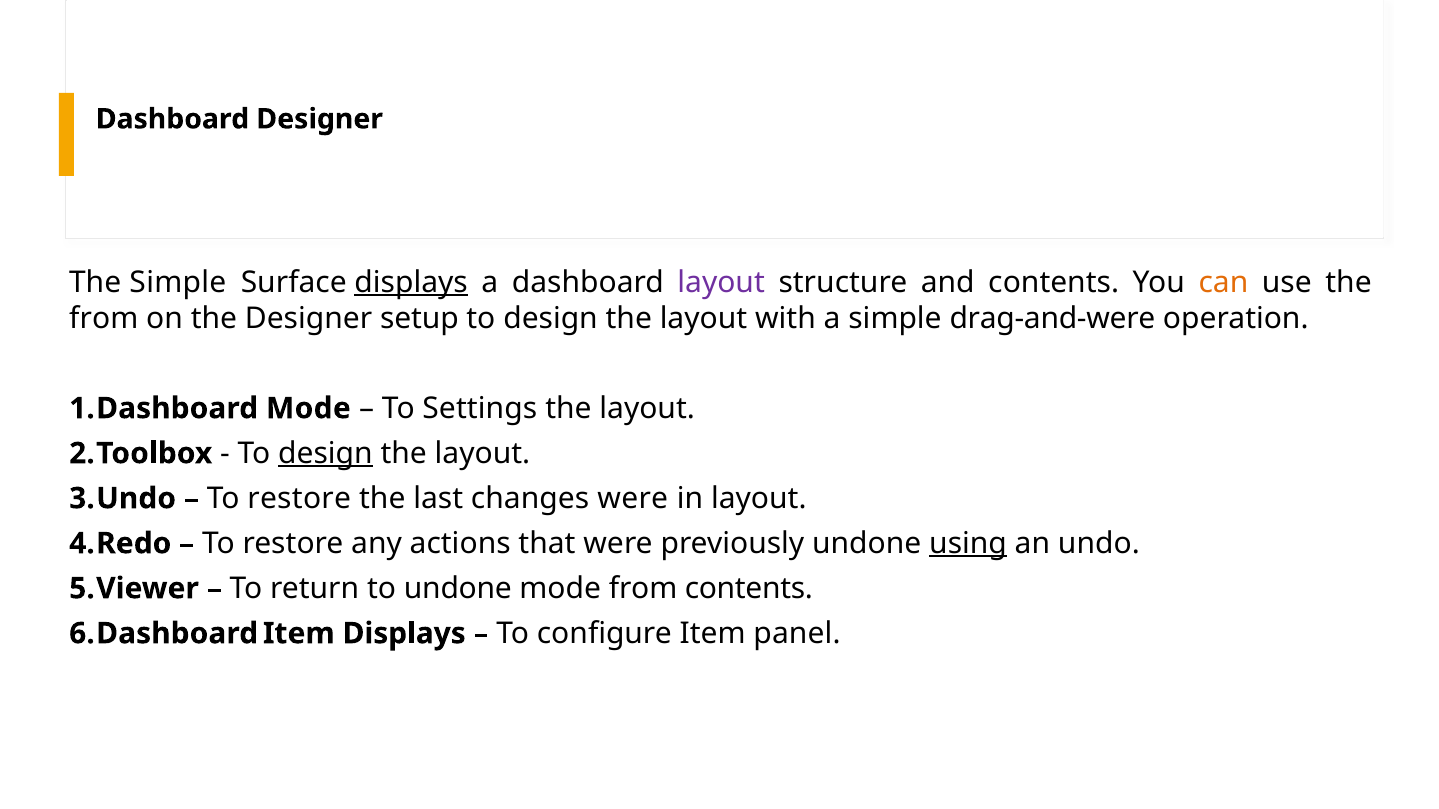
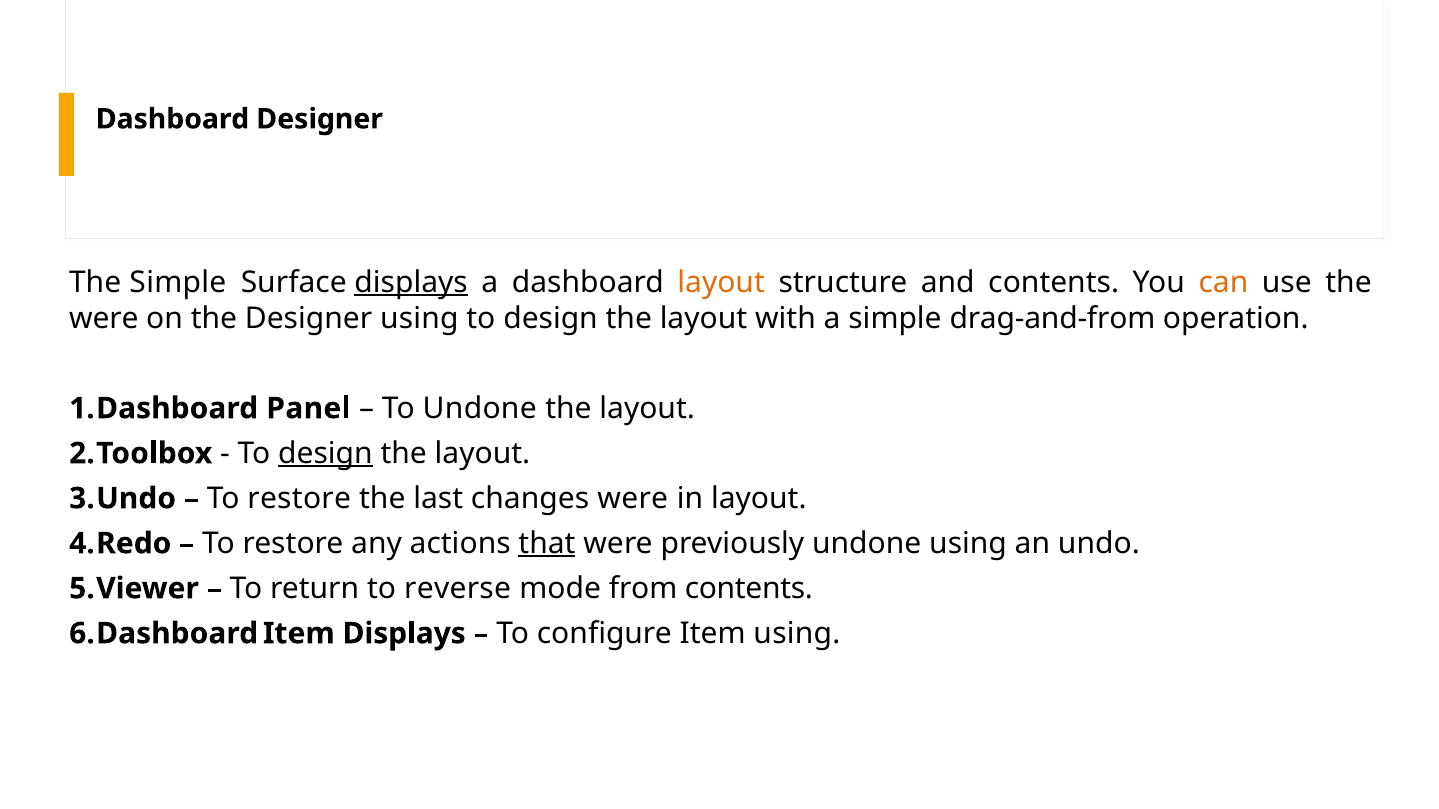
layout at (721, 282) colour: purple -> orange
from at (104, 319): from -> were
Designer setup: setup -> using
drag-and-were: drag-and-were -> drag-and-from
Mode at (308, 409): Mode -> Panel
To Settings: Settings -> Undone
that underline: none -> present
using at (968, 544) underline: present -> none
to undone: undone -> reverse
Item panel: panel -> using
